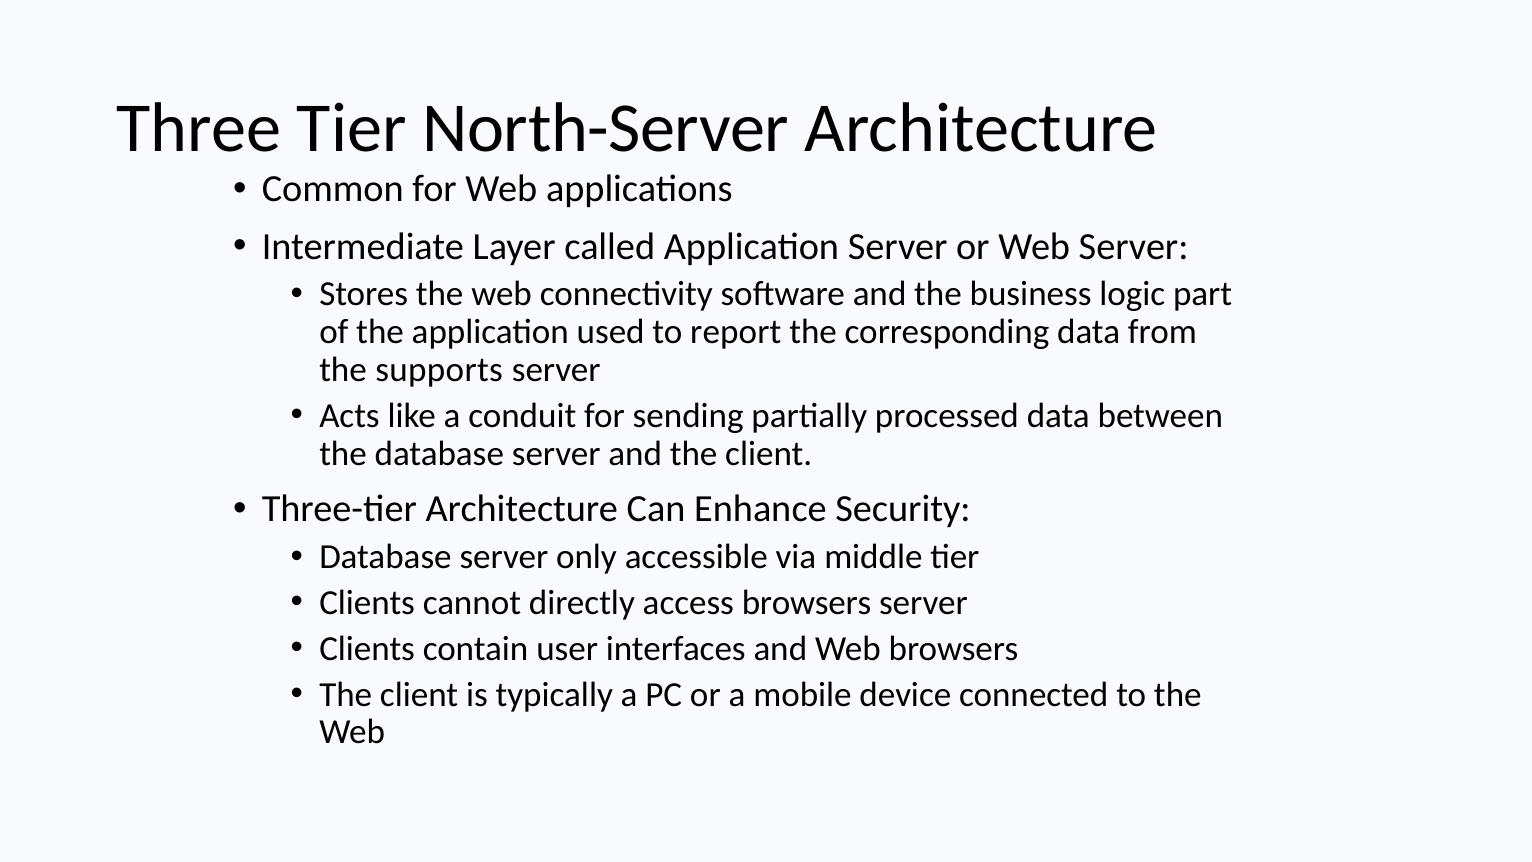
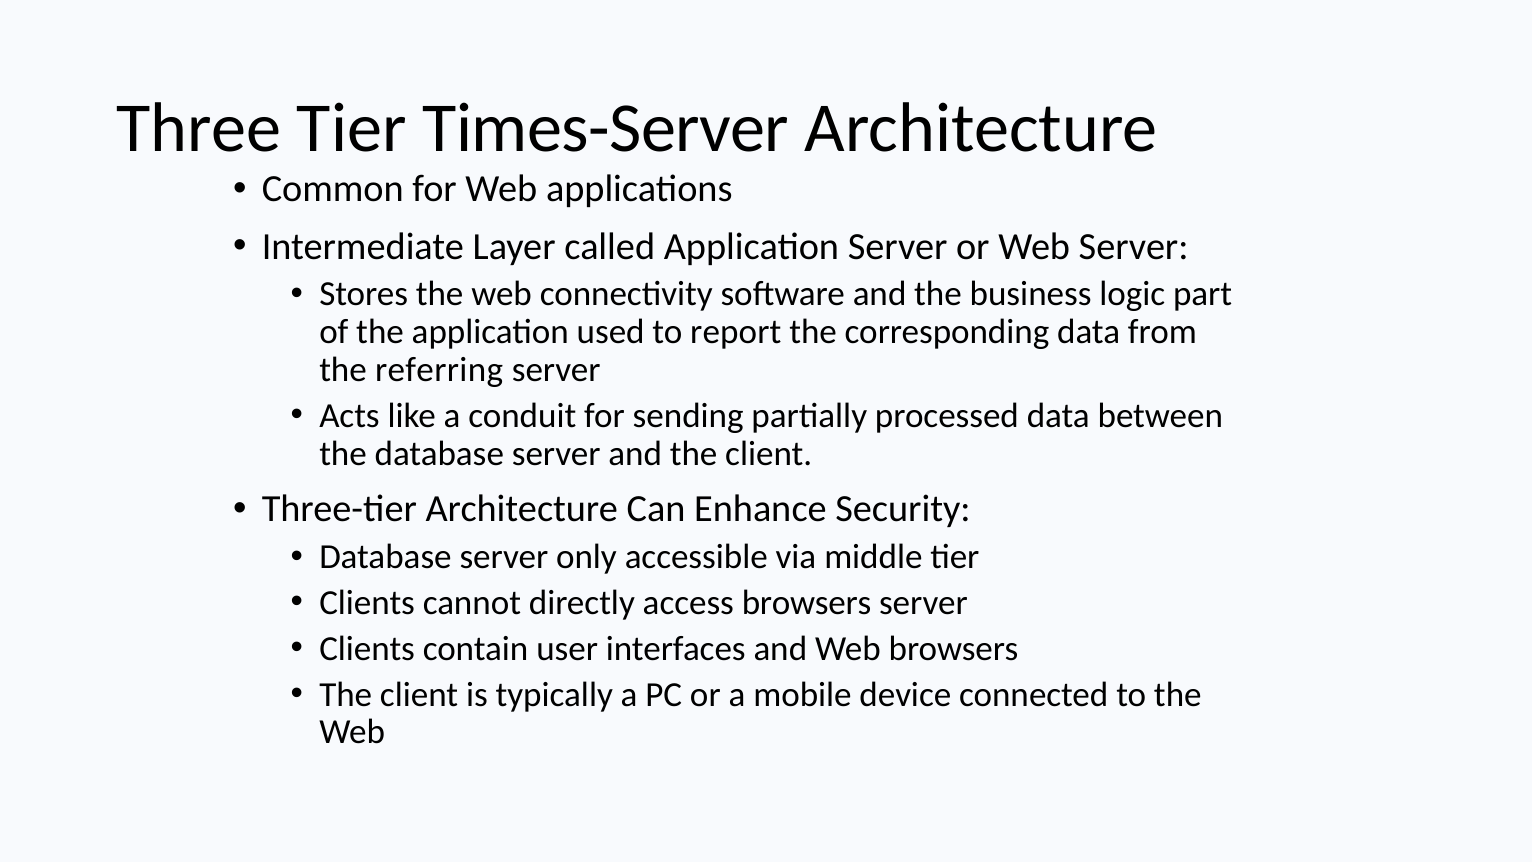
North-Server: North-Server -> Times-Server
supports: supports -> referring
